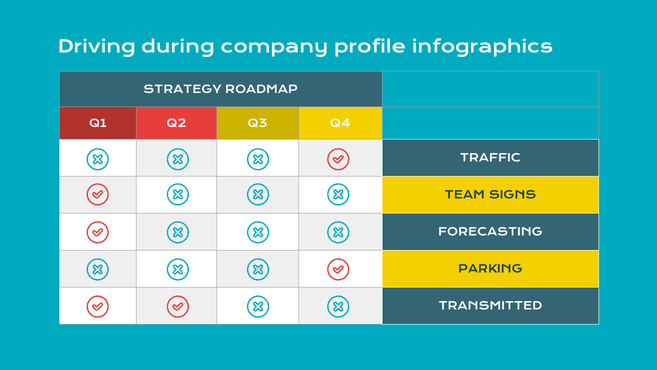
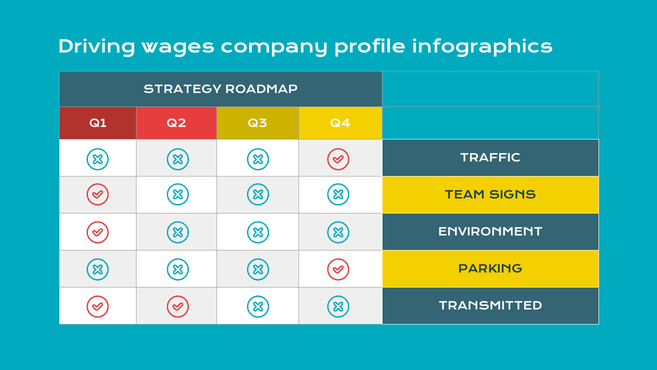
during: during -> wages
FORECASTING: FORECASTING -> ENVIRONMENT
